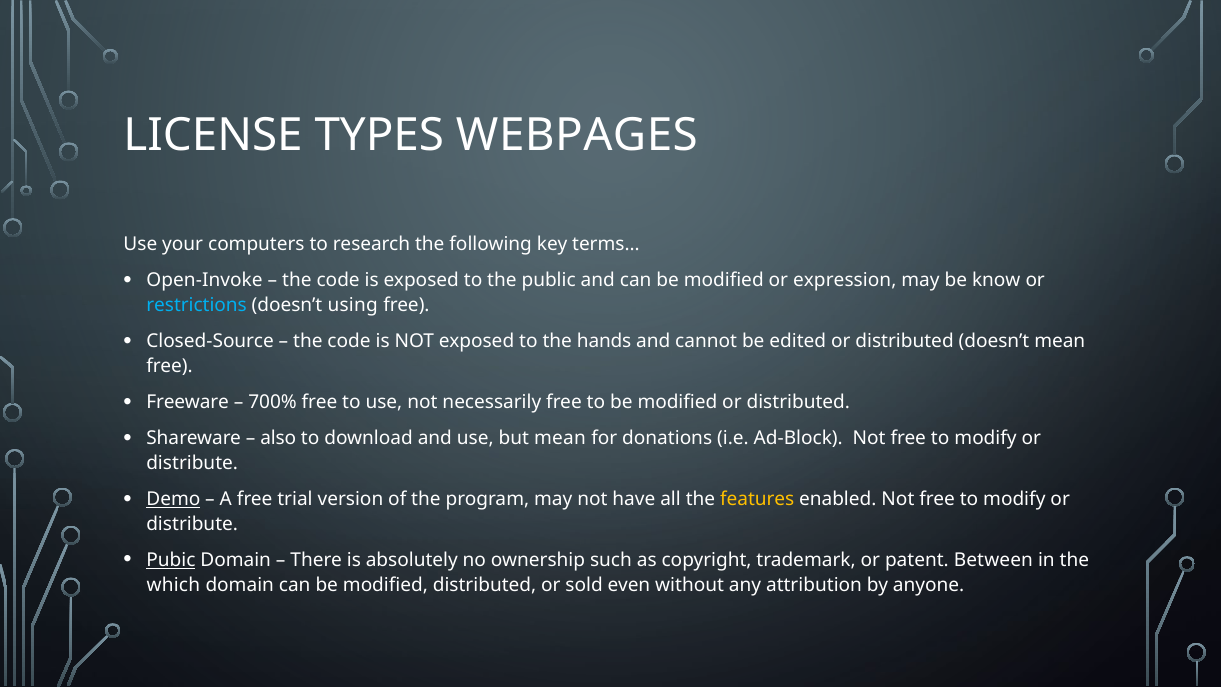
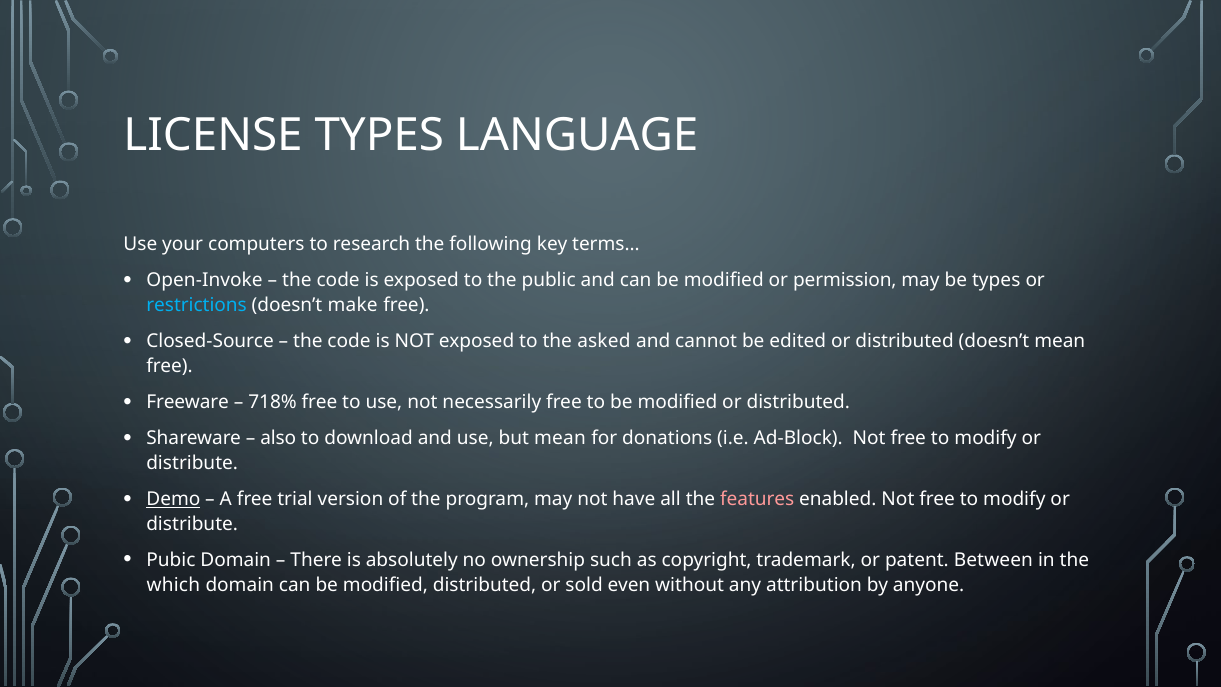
WEBPAGES: WEBPAGES -> LANGUAGE
expression: expression -> permission
be know: know -> types
using: using -> make
hands: hands -> asked
700%: 700% -> 718%
features colour: yellow -> pink
Pubic underline: present -> none
